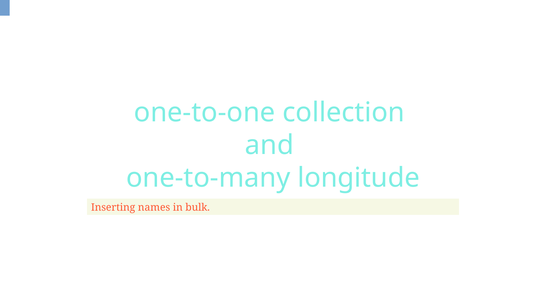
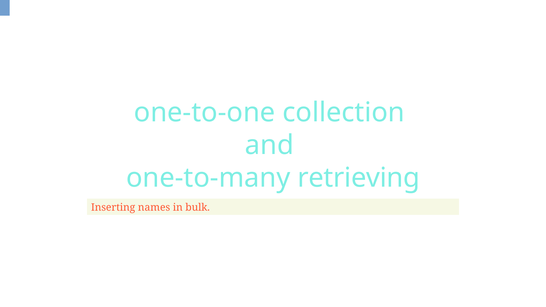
longitude: longitude -> retrieving
